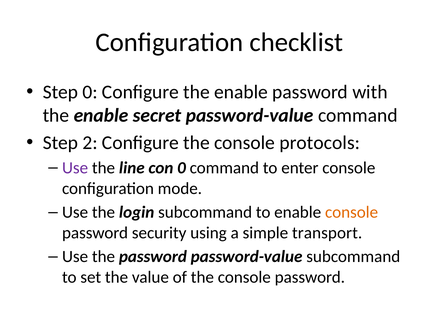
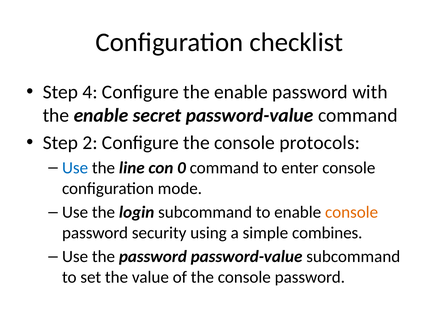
Step 0: 0 -> 4
Use at (75, 168) colour: purple -> blue
transport: transport -> combines
